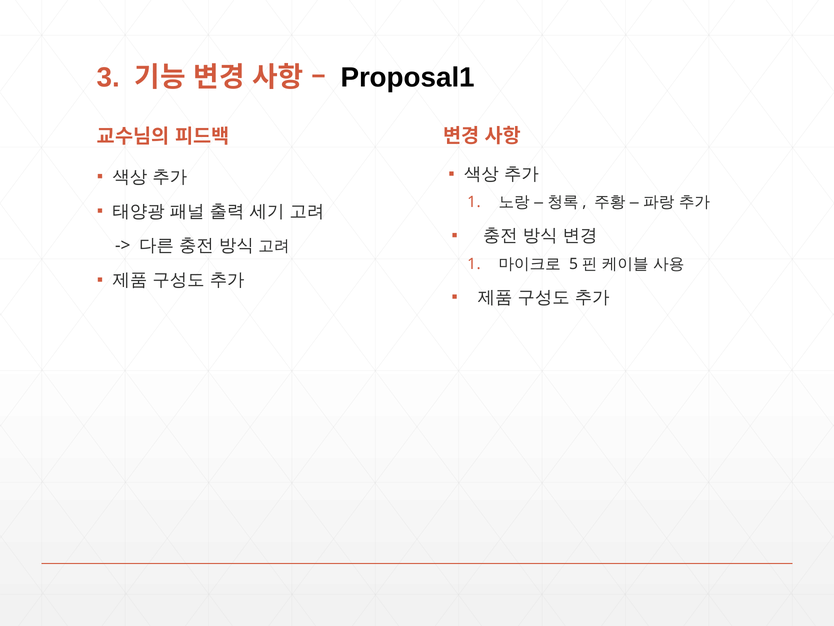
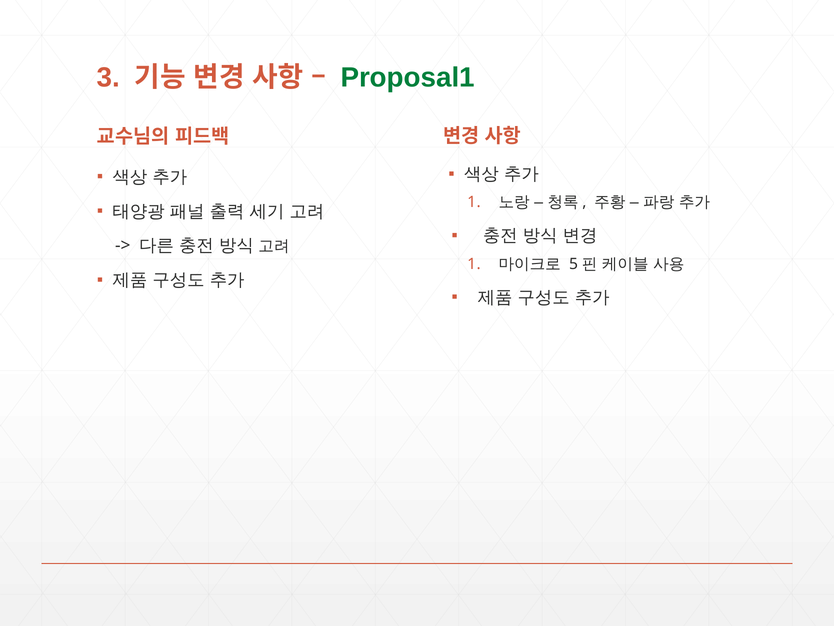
Proposal1 colour: black -> green
